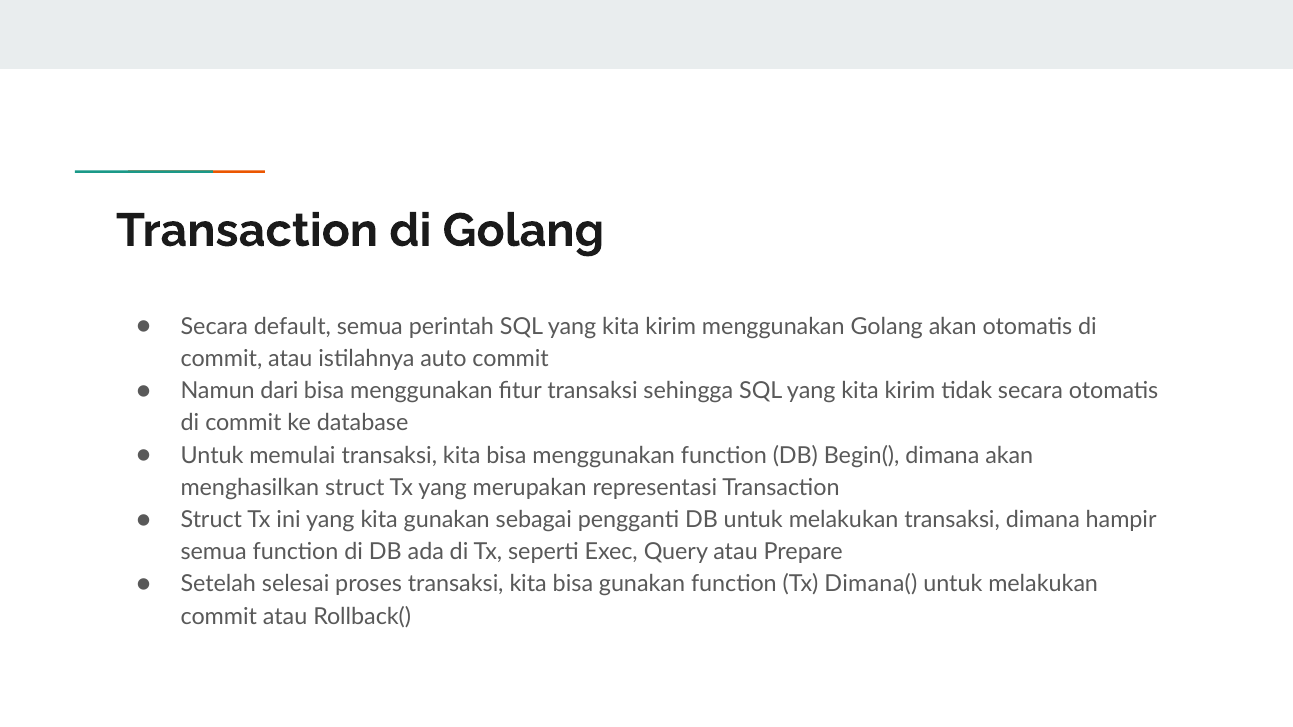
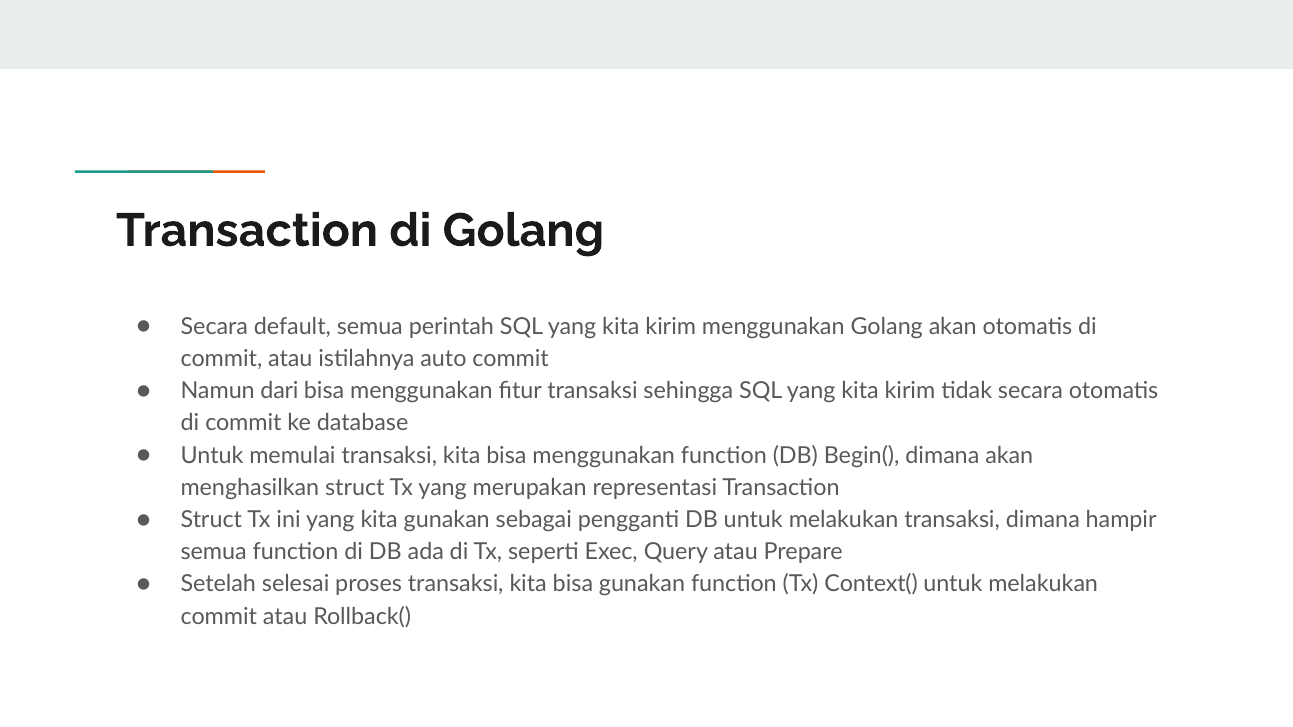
Dimana(: Dimana( -> Context(
